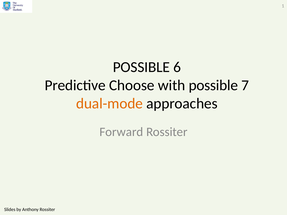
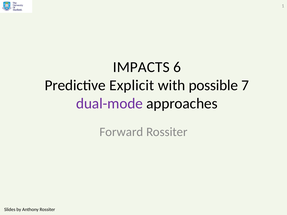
POSSIBLE at (141, 67): POSSIBLE -> IMPACTS
Choose: Choose -> Explicit
dual-mode colour: orange -> purple
